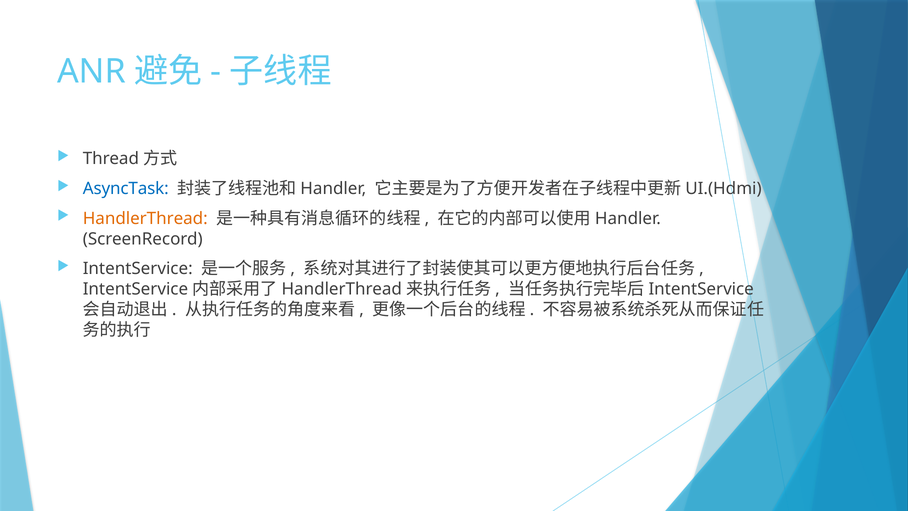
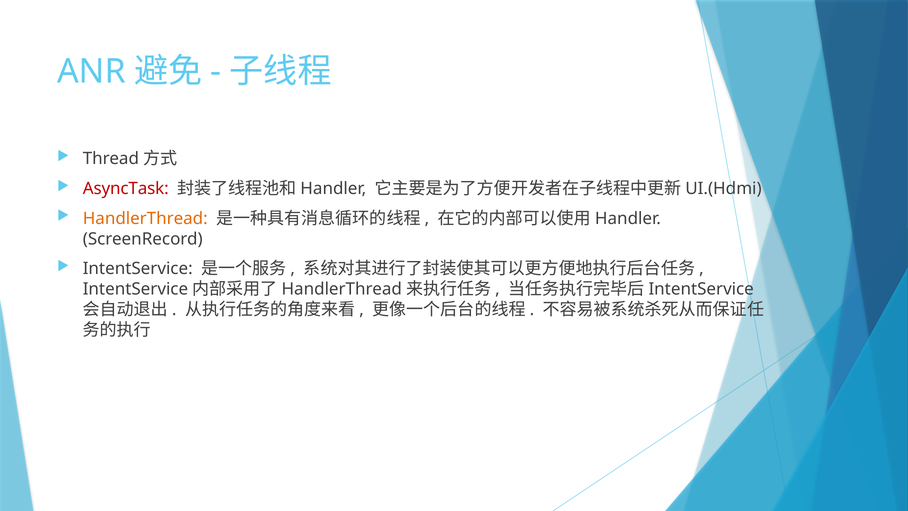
AsyncTask colour: blue -> red
